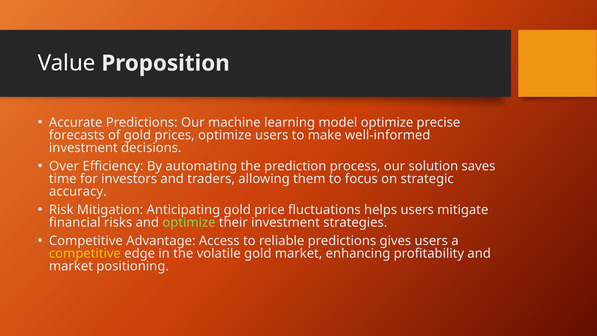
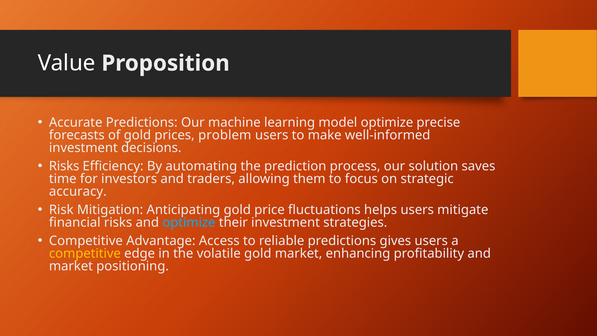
prices optimize: optimize -> problem
Over at (64, 166): Over -> Risks
optimize at (189, 223) colour: light green -> light blue
